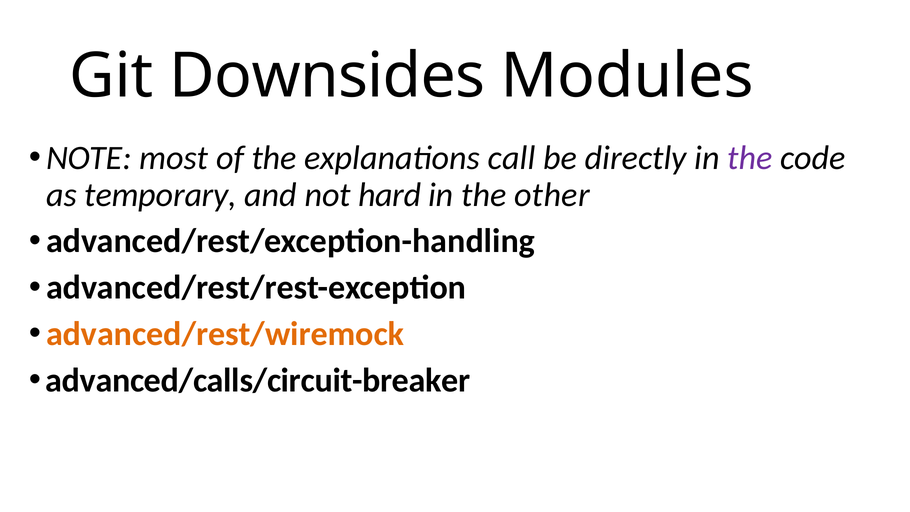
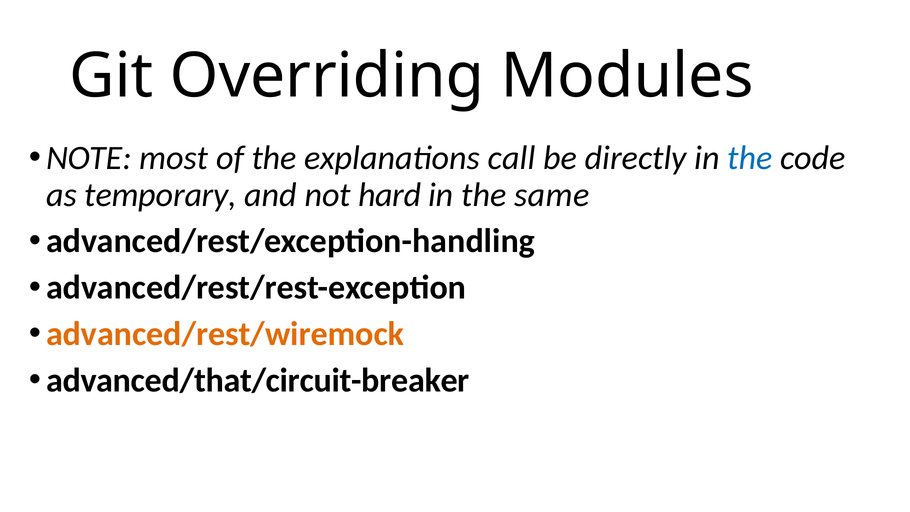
Downsides: Downsides -> Overriding
the at (750, 158) colour: purple -> blue
other: other -> same
advanced/calls/circuit-breaker: advanced/calls/circuit-breaker -> advanced/that/circuit-breaker
